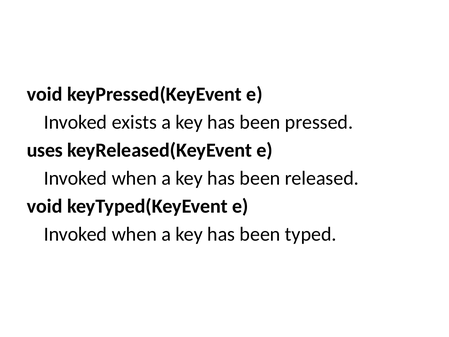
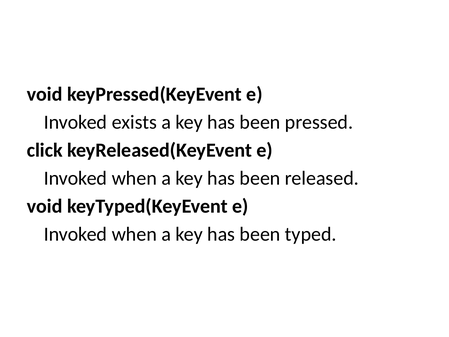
uses: uses -> click
